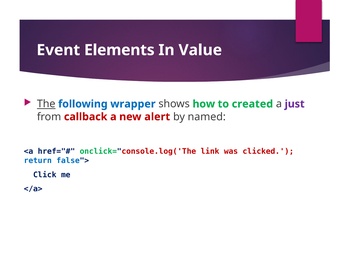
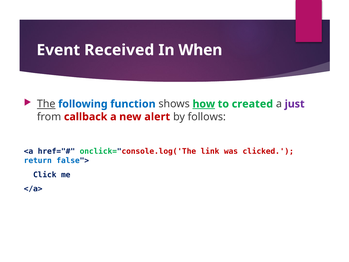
Elements: Elements -> Received
Value: Value -> When
wrapper: wrapper -> function
how underline: none -> present
named: named -> follows
